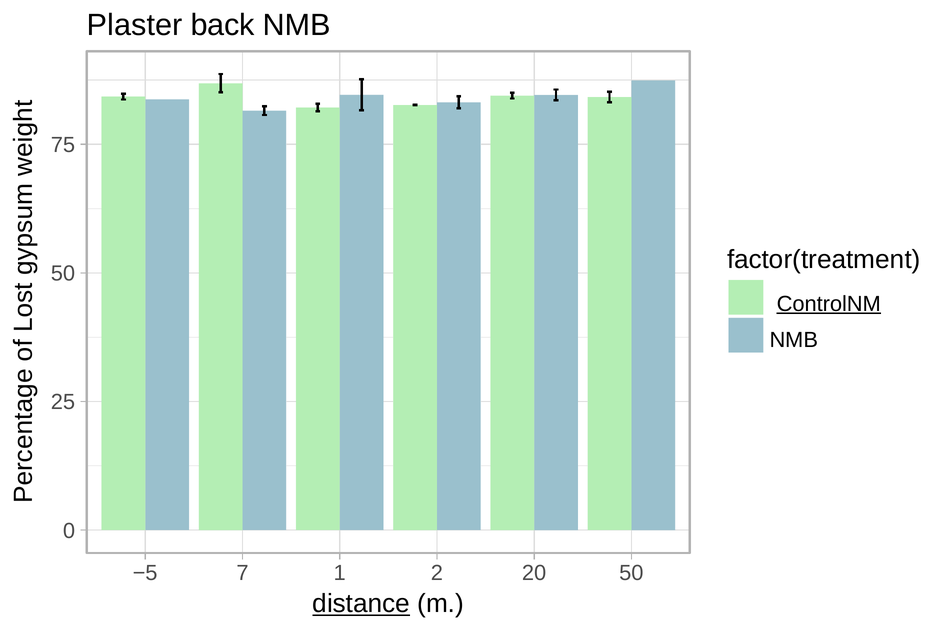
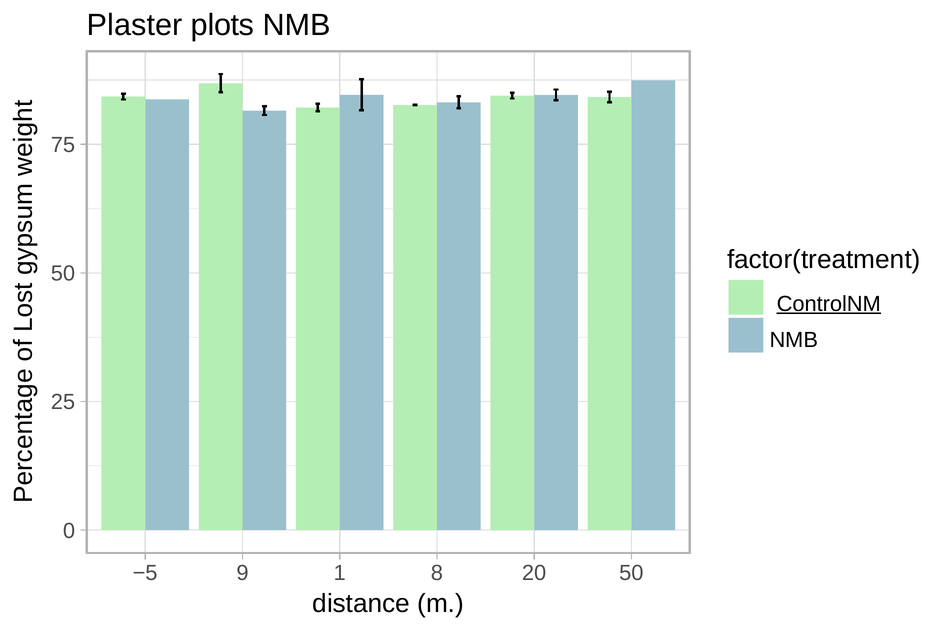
back: back -> plots
7: 7 -> 9
2: 2 -> 8
distance underline: present -> none
